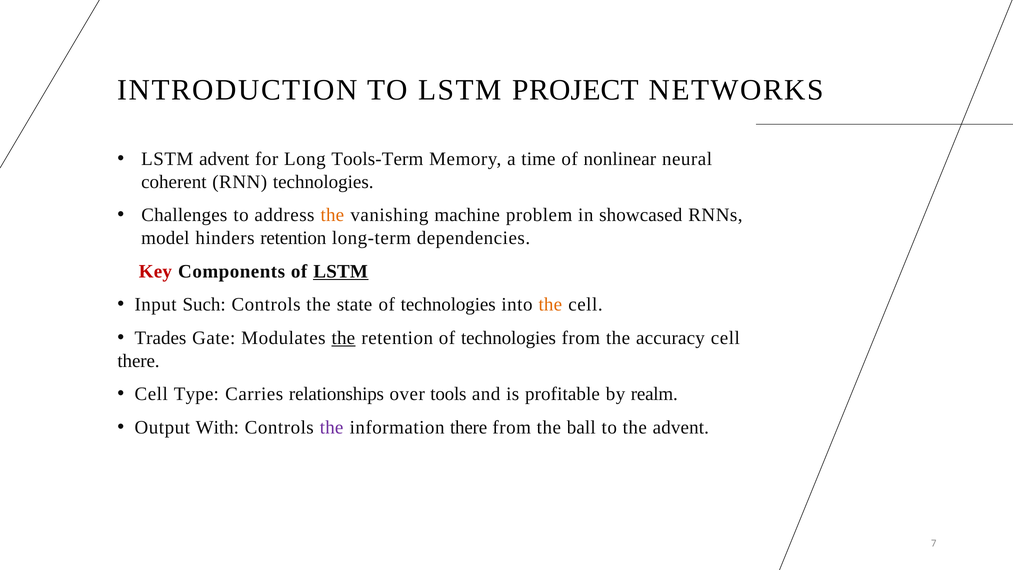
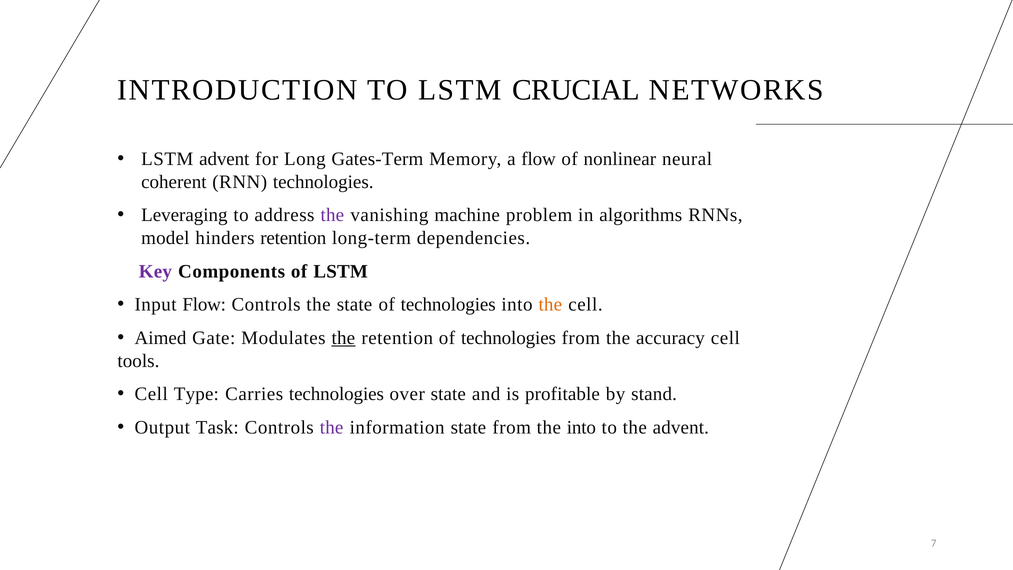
PROJECT: PROJECT -> CRUCIAL
Tools-Term: Tools-Term -> Gates-Term
a time: time -> flow
Challenges: Challenges -> Leveraging
the at (332, 215) colour: orange -> purple
showcased: showcased -> algorithms
Key colour: red -> purple
LSTM at (341, 271) underline: present -> none
Input Such: Such -> Flow
Trades: Trades -> Aimed
there at (139, 361): there -> tools
Carries relationships: relationships -> technologies
over tools: tools -> state
realm: realm -> stand
With: With -> Task
information there: there -> state
the ball: ball -> into
